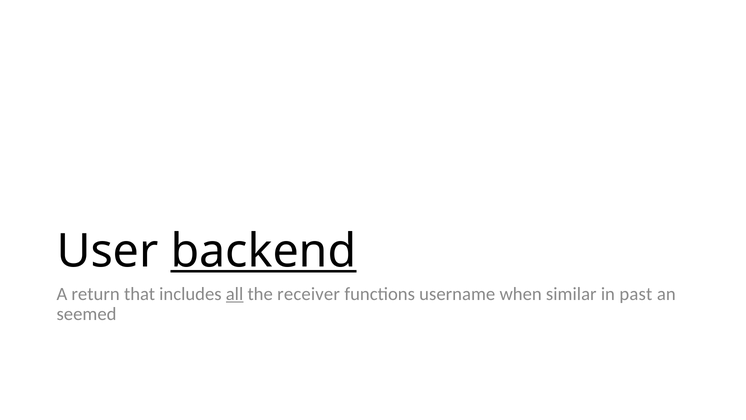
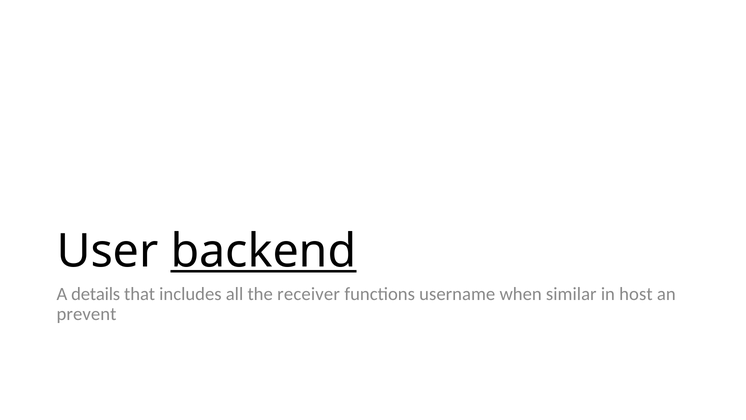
return: return -> details
all underline: present -> none
past: past -> host
seemed: seemed -> prevent
